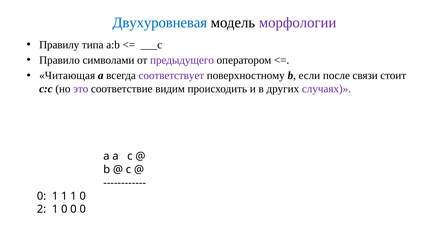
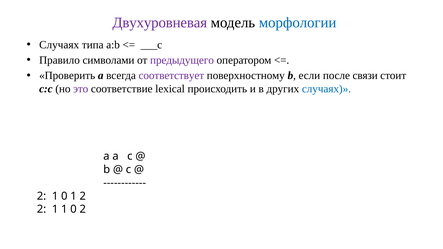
Двухуровневая colour: blue -> purple
морфологии colour: purple -> blue
Правилу at (59, 45): Правилу -> Случаях
Читающая: Читающая -> Проверить
видим: видим -> lexical
случаях at (326, 89) colour: purple -> blue
0 at (42, 196): 0 -> 2
1 at (64, 196): 1 -> 0
0 at (83, 196): 0 -> 2
2 1 0: 0 -> 1
0 at (83, 209): 0 -> 2
